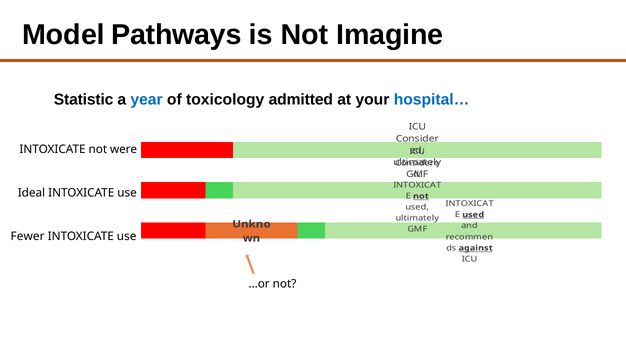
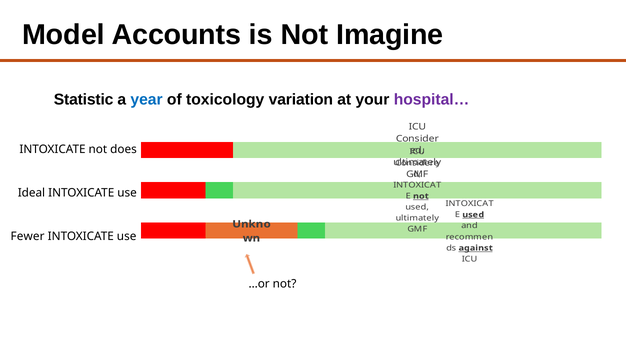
Pathways: Pathways -> Accounts
admitted: admitted -> variation
hospital… colour: blue -> purple
were: were -> does
